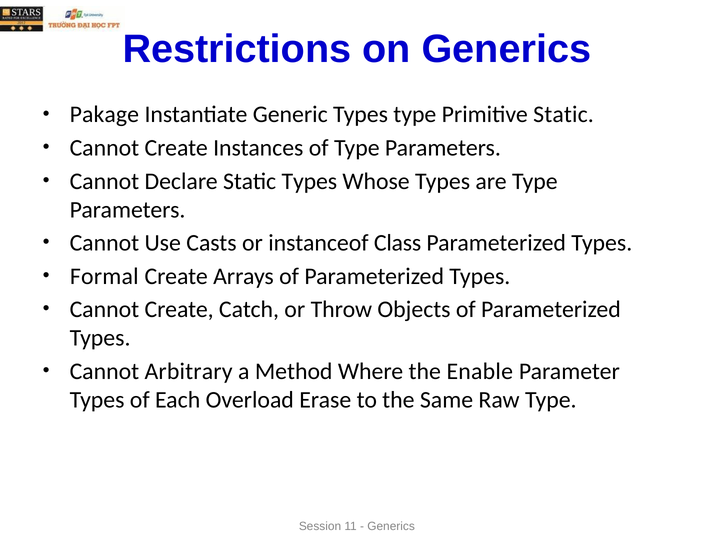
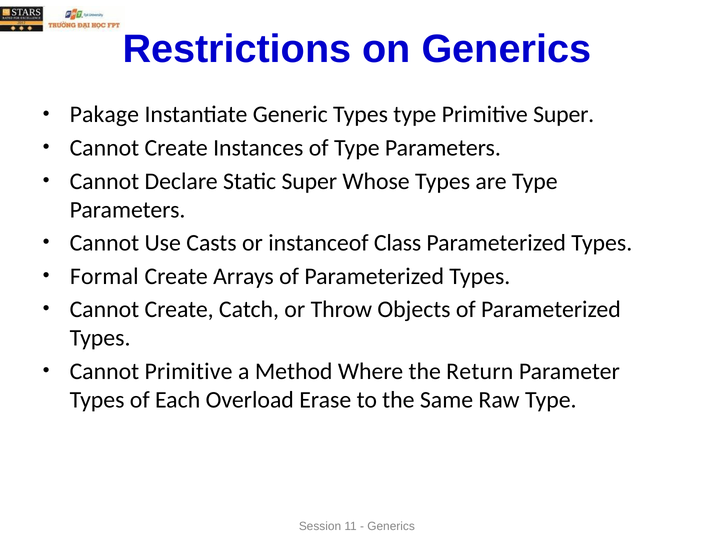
Primitive Static: Static -> Super
Static Types: Types -> Super
Cannot Arbitrary: Arbitrary -> Primitive
Enable: Enable -> Return
